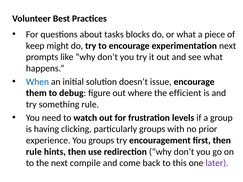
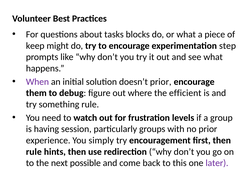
experimentation next: next -> step
When colour: blue -> purple
doesn’t issue: issue -> prior
clicking: clicking -> session
You groups: groups -> simply
compile: compile -> possible
